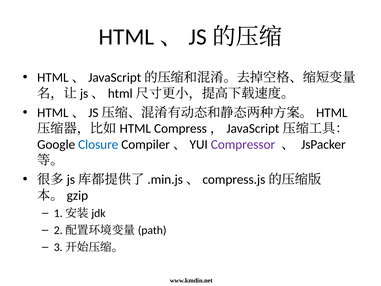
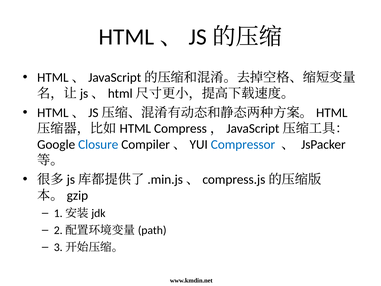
Compressor colour: purple -> blue
